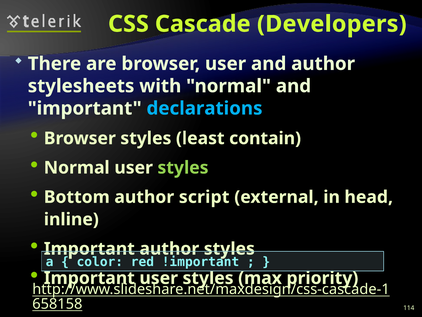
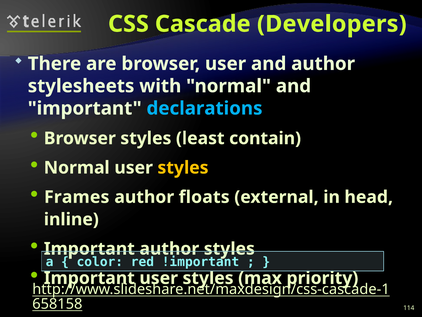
styles at (183, 167) colour: light green -> yellow
Bottom: Bottom -> Frames
script: script -> floats
